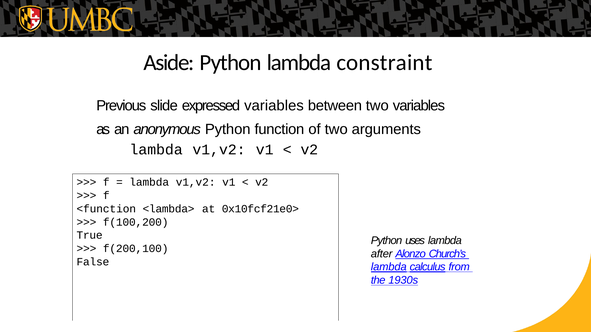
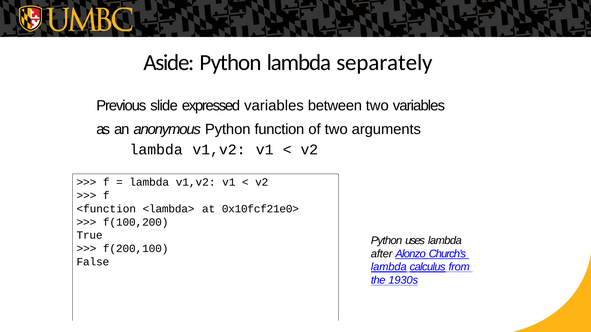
constraint: constraint -> separately
